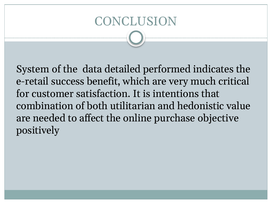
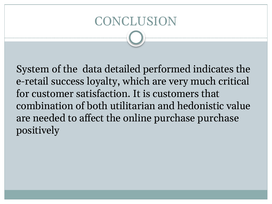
benefit: benefit -> loyalty
intentions: intentions -> customers
purchase objective: objective -> purchase
